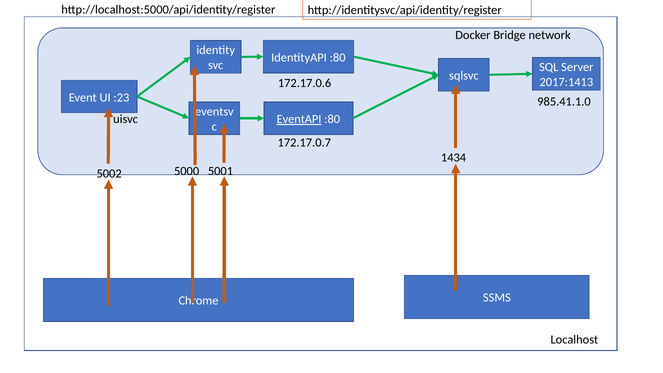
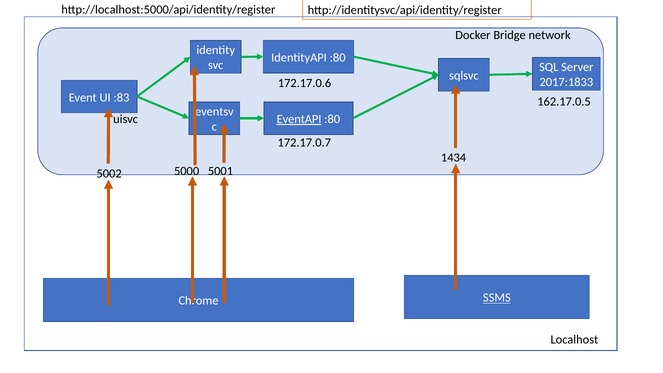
2017:1413: 2017:1413 -> 2017:1833
:23: :23 -> :83
985.41.1.0: 985.41.1.0 -> 162.17.0.5
SSMS underline: none -> present
